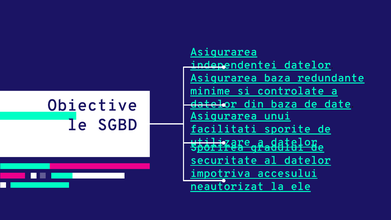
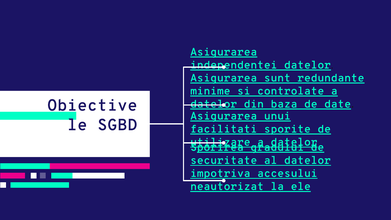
Asigurarea baza: baza -> sunt
